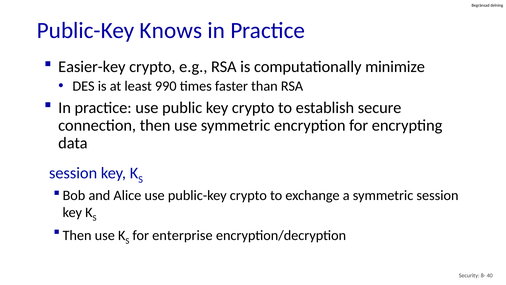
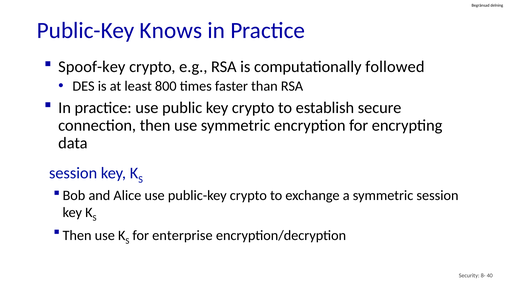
Easier-key: Easier-key -> Spoof-key
minimize: minimize -> followed
990: 990 -> 800
